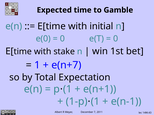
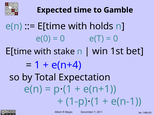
initial: initial -> holds
e(n+7: e(n+7 -> e(n+4
